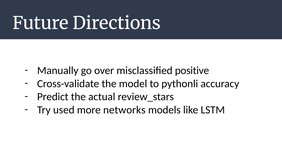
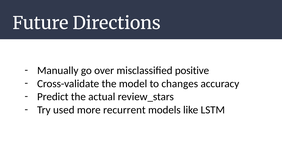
pythonli: pythonli -> changes
networks: networks -> recurrent
